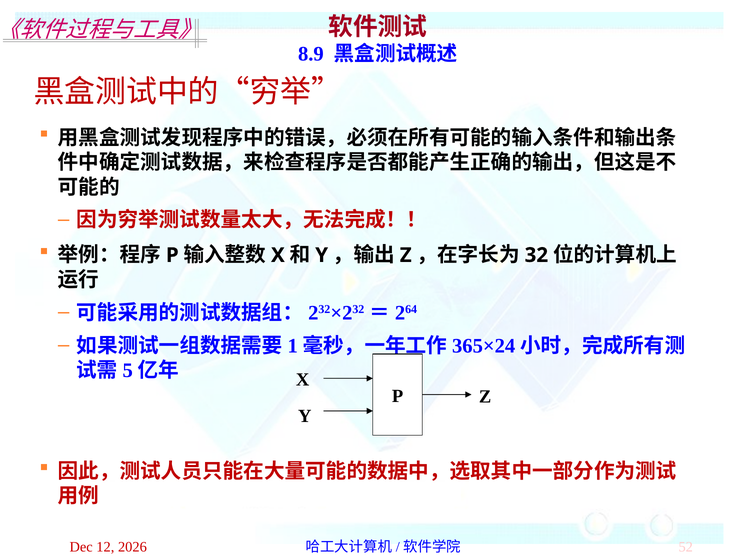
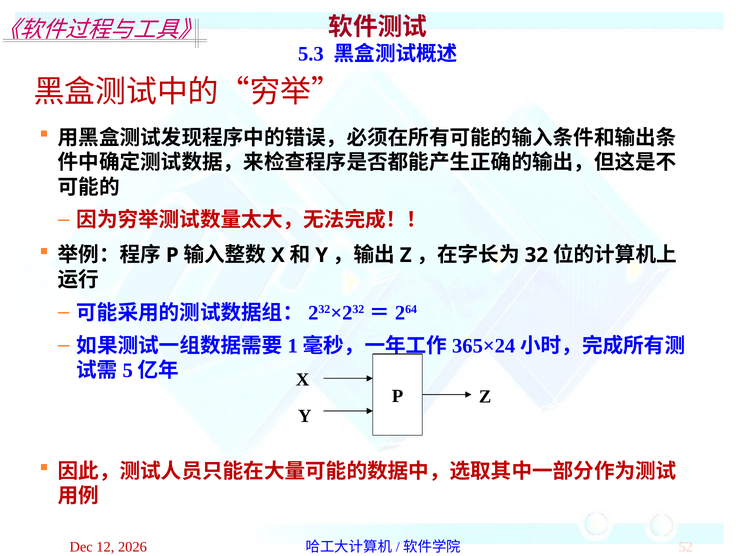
8.9: 8.9 -> 5.3
